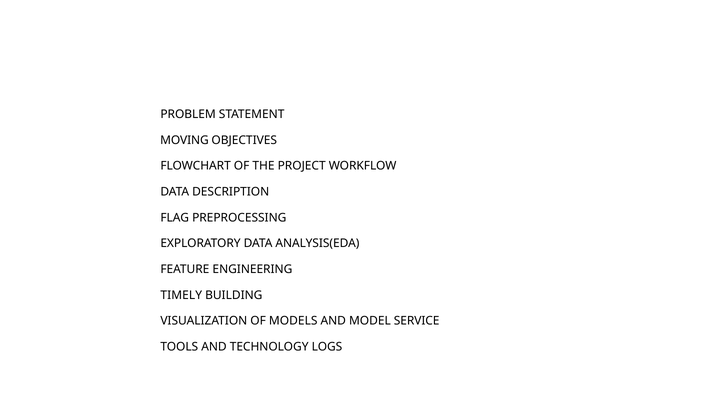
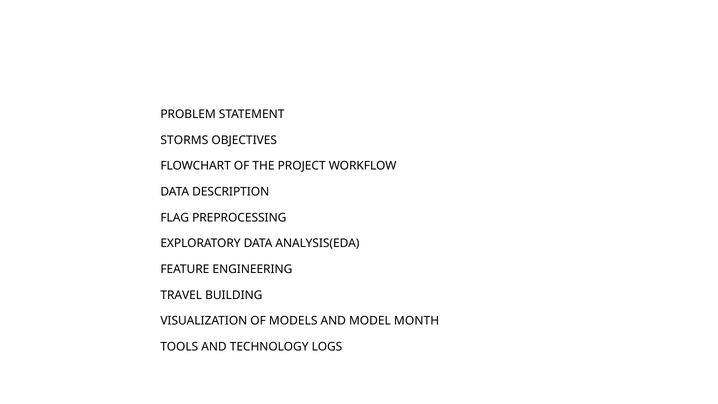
MOVING: MOVING -> STORMS
TIMELY: TIMELY -> TRAVEL
SERVICE: SERVICE -> MONTH
